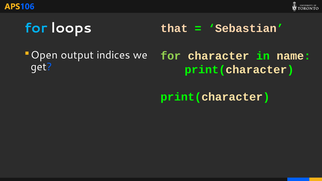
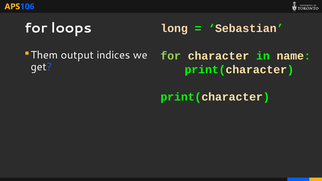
for at (36, 28) colour: light blue -> white
that: that -> long
Open: Open -> Them
